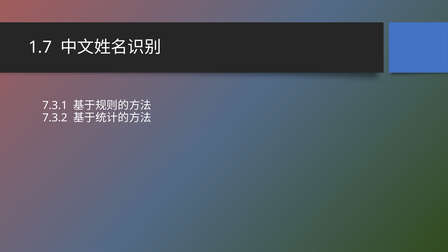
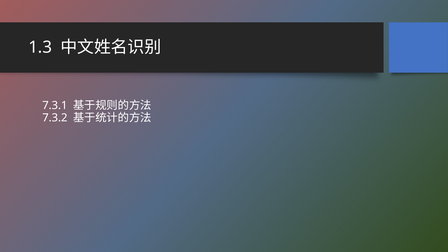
1.7: 1.7 -> 1.3
